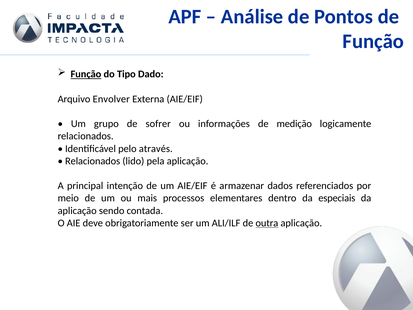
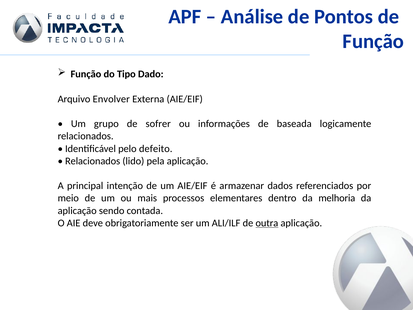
Função at (86, 74) underline: present -> none
medição: medição -> baseada
através: através -> defeito
especiais: especiais -> melhoria
